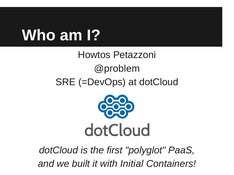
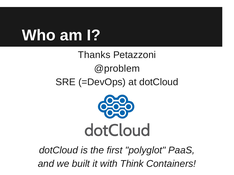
Howtos: Howtos -> Thanks
Initial: Initial -> Think
